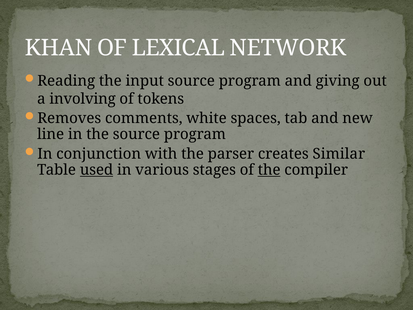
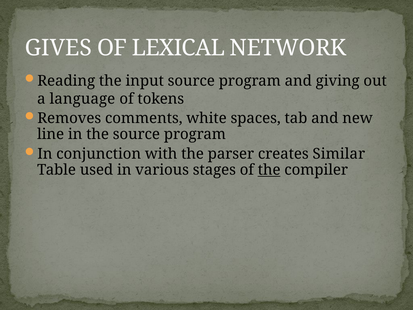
KHAN: KHAN -> GIVES
involving: involving -> language
used underline: present -> none
